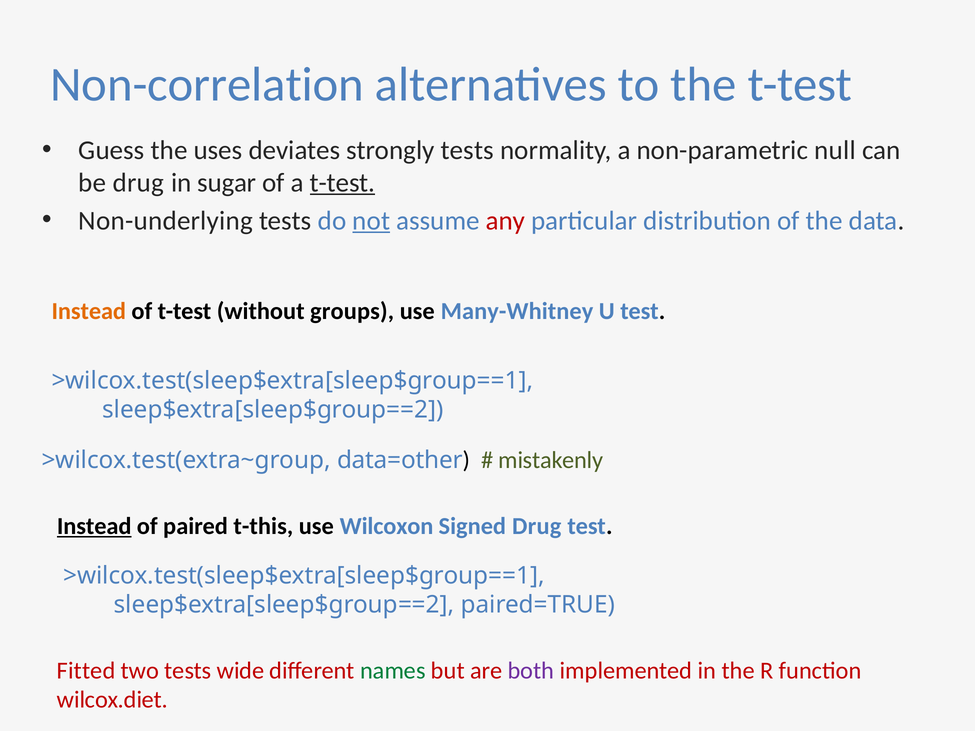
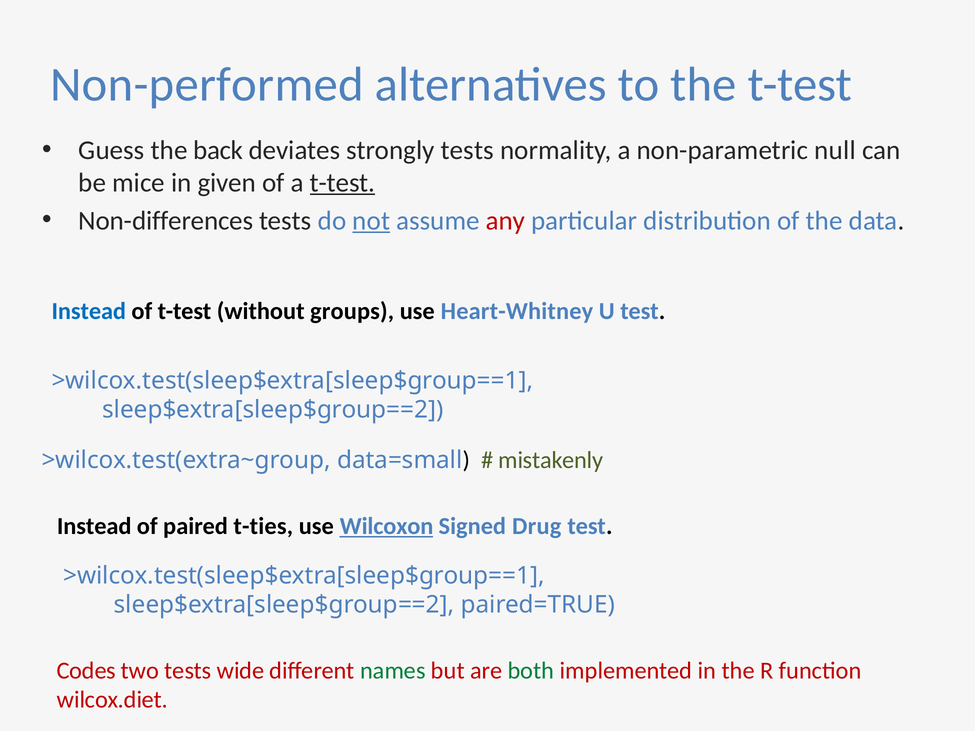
Non-correlation: Non-correlation -> Non-performed
uses: uses -> back
be drug: drug -> mice
sugar: sugar -> given
Non-underlying: Non-underlying -> Non-differences
Instead at (89, 311) colour: orange -> blue
Many-Whitney: Many-Whitney -> Heart-Whitney
data=other: data=other -> data=small
Instead at (94, 527) underline: present -> none
t-this: t-this -> t-ties
Wilcoxon underline: none -> present
Fitted: Fitted -> Codes
both colour: purple -> green
